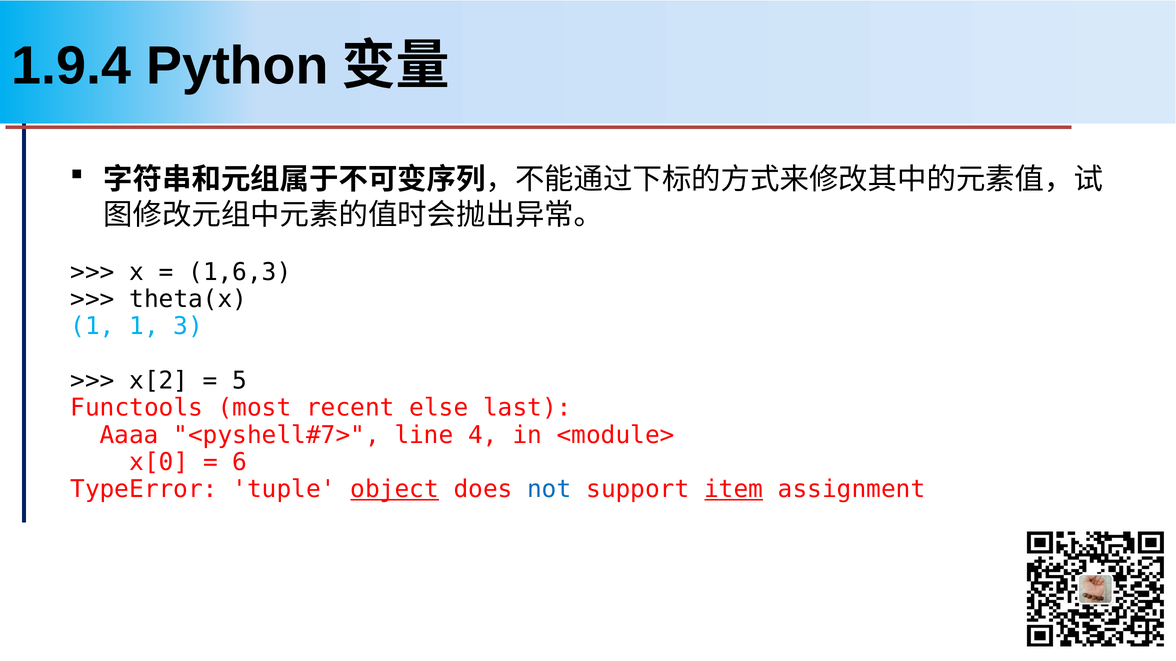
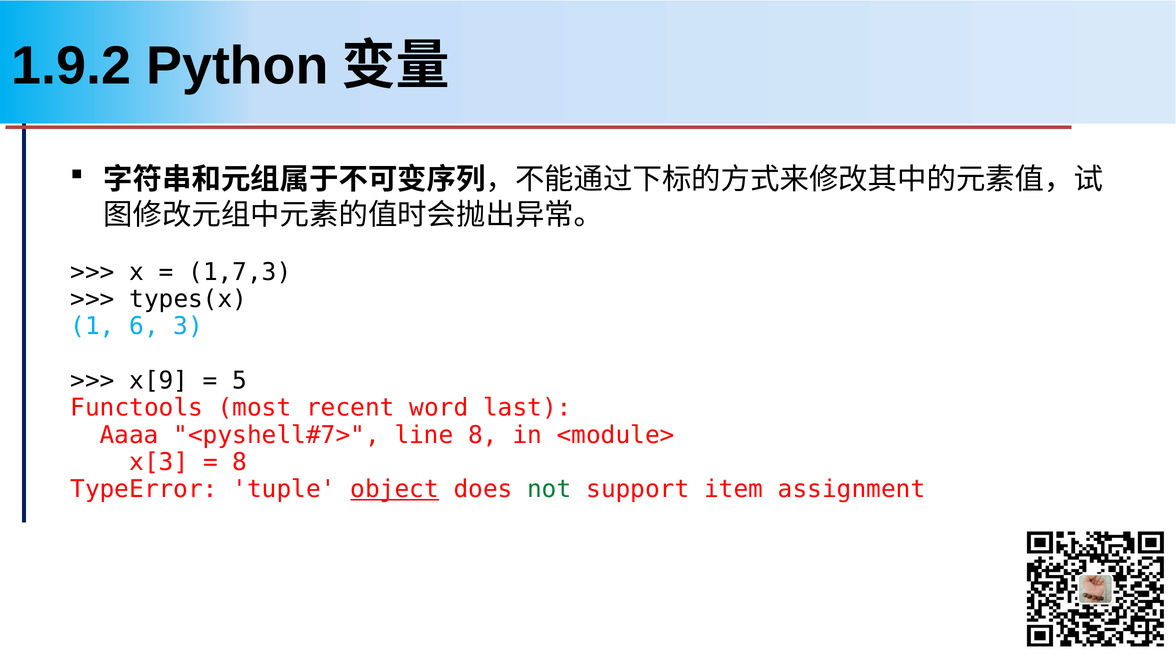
1.9.4: 1.9.4 -> 1.9.2
1,6,3: 1,6,3 -> 1,7,3
theta(x: theta(x -> types(x
1 1: 1 -> 6
x[2: x[2 -> x[9
else: else -> word
line 4: 4 -> 8
x[0: x[0 -> x[3
6 at (240, 463): 6 -> 8
not colour: blue -> green
item underline: present -> none
